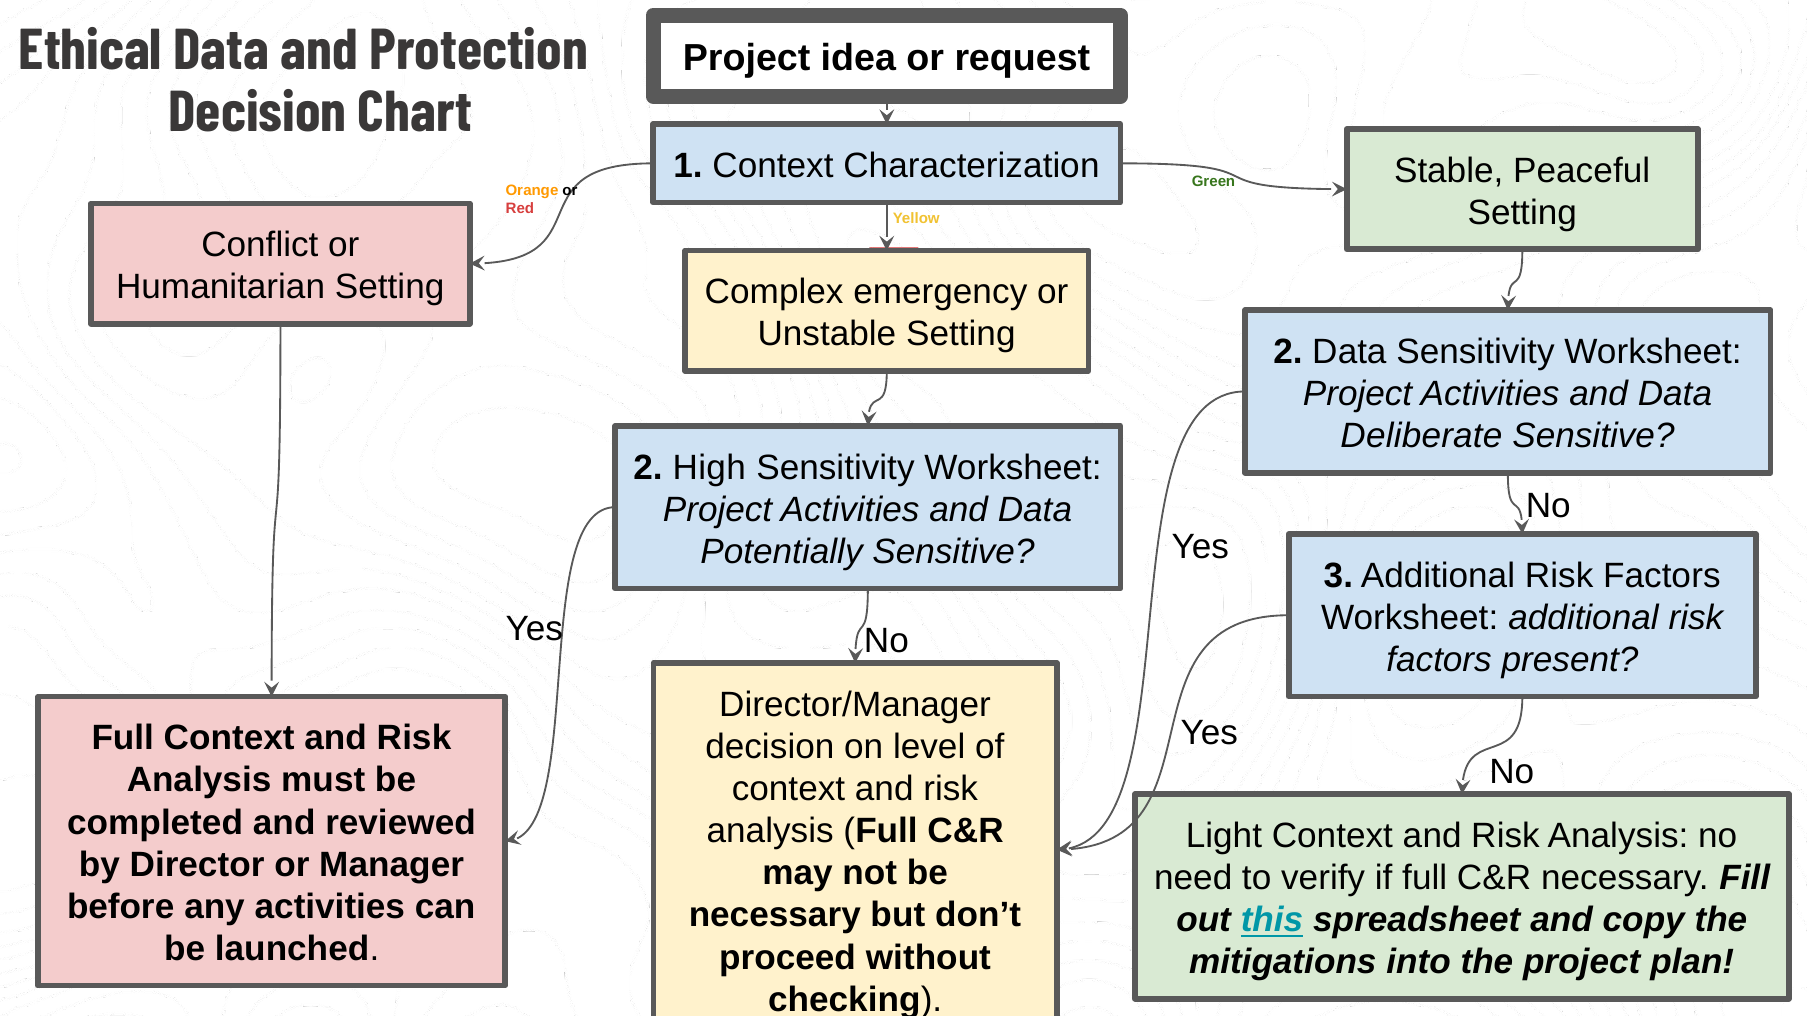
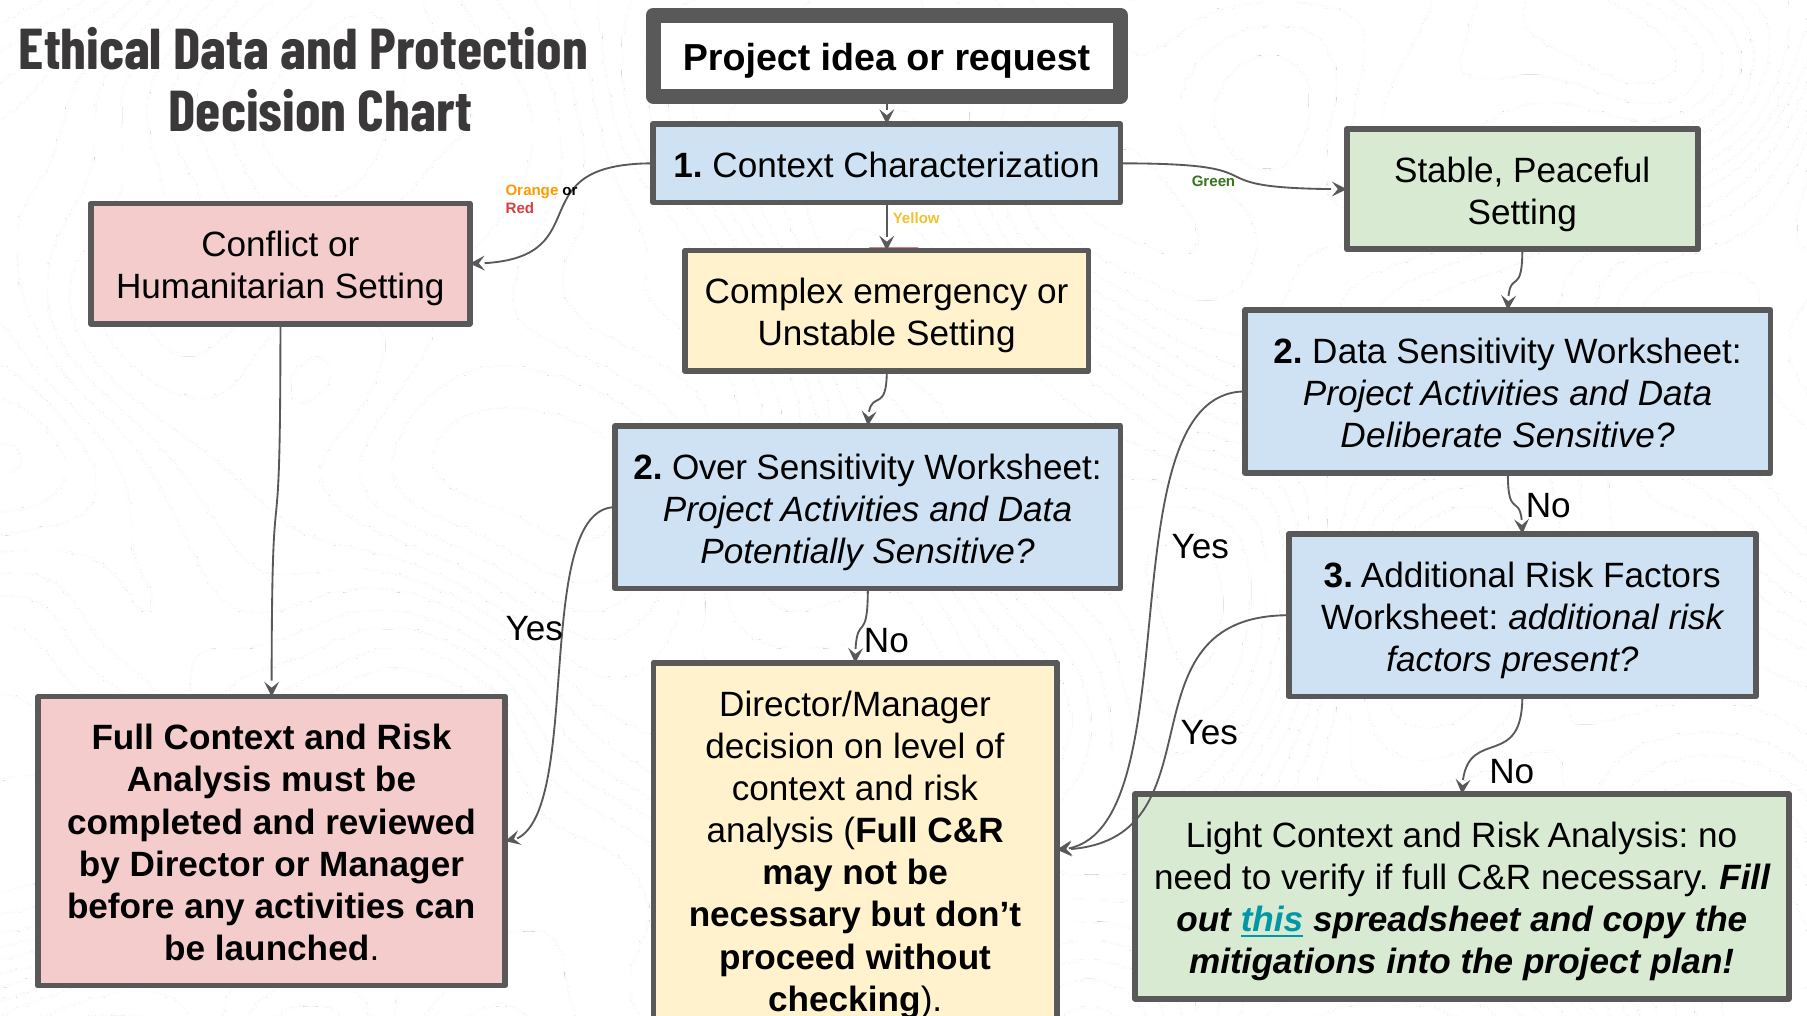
High: High -> Over
